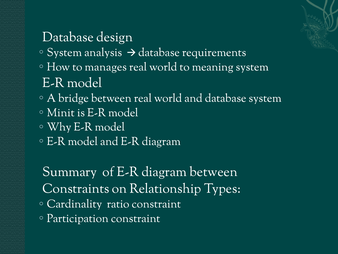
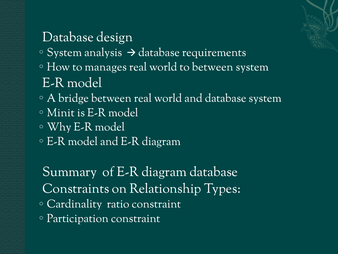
to meaning: meaning -> between
diagram between: between -> database
